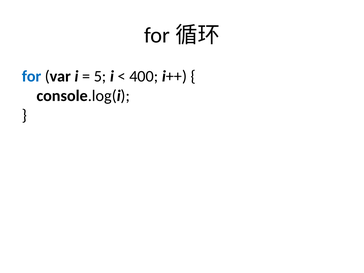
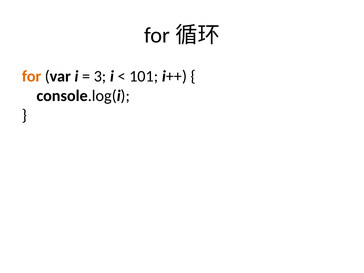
for colour: blue -> orange
5: 5 -> 3
400: 400 -> 101
